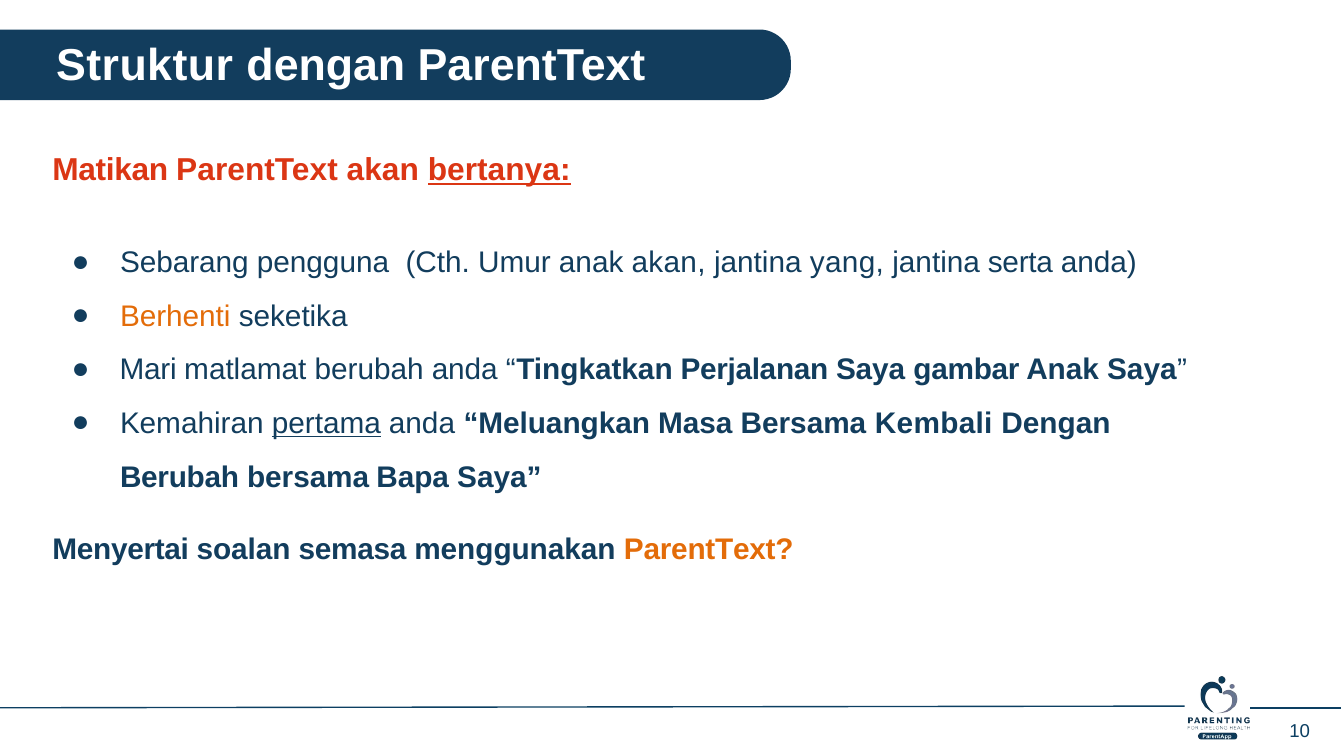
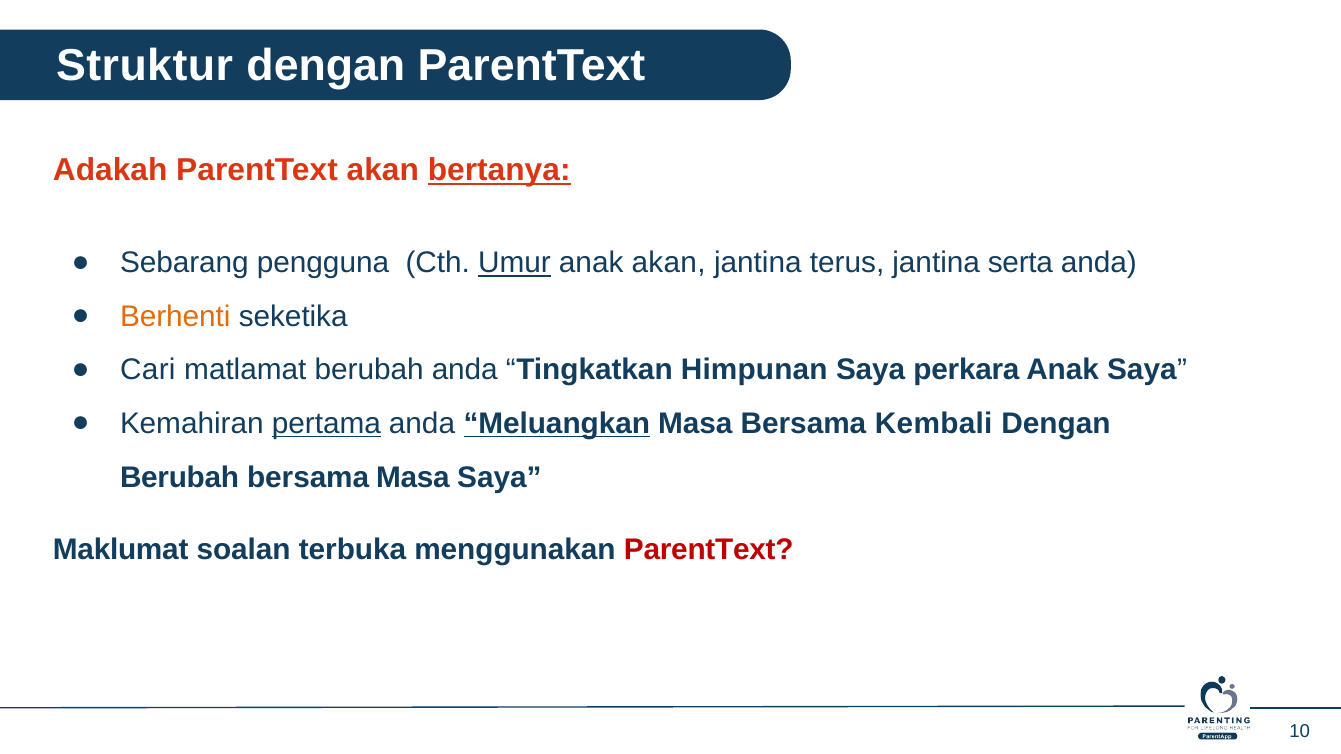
Matikan: Matikan -> Adakah
Umur underline: none -> present
yang: yang -> terus
Mari: Mari -> Cari
Perjalanan: Perjalanan -> Himpunan
gambar: gambar -> perkara
Meluangkan underline: none -> present
bersama Bapa: Bapa -> Masa
Menyertai: Menyertai -> Maklumat
semasa: semasa -> terbuka
ParentText at (709, 550) colour: orange -> red
